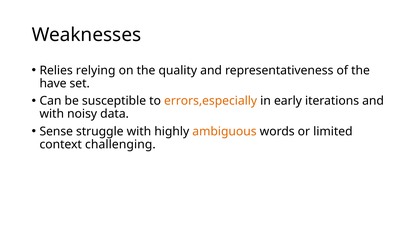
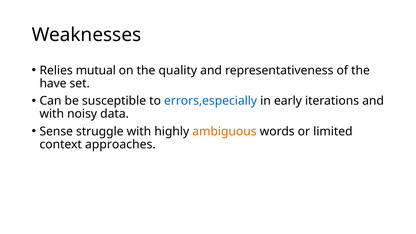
relying: relying -> mutual
errors,especially colour: orange -> blue
challenging: challenging -> approaches
